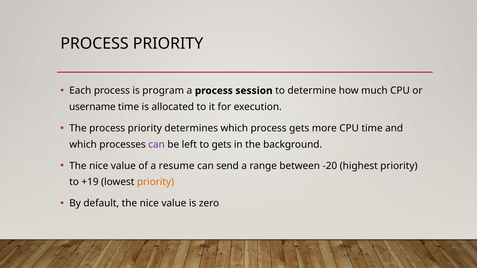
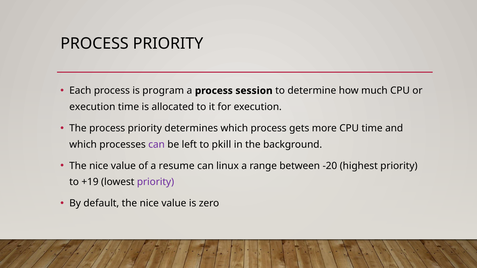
username at (92, 107): username -> execution
to gets: gets -> pkill
send: send -> linux
priority at (156, 182) colour: orange -> purple
